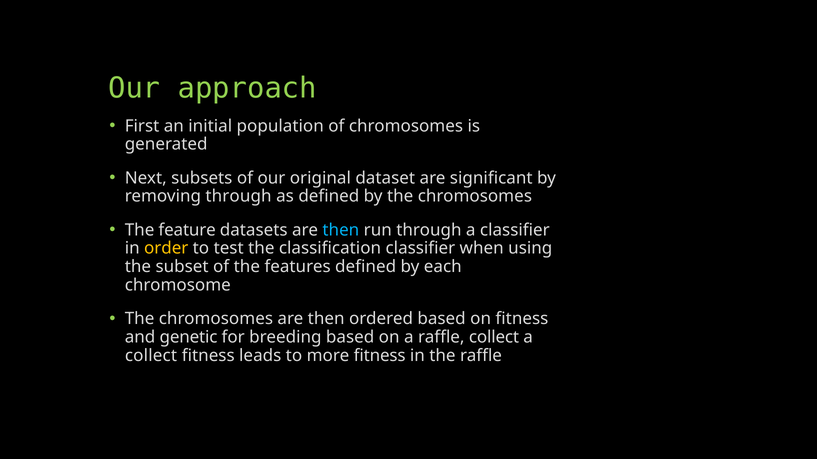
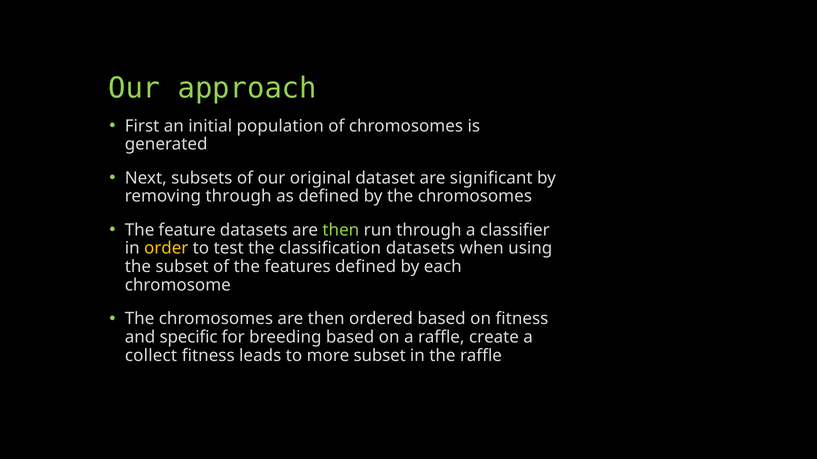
then at (341, 230) colour: light blue -> light green
classification classifier: classifier -> datasets
genetic: genetic -> specific
raffle collect: collect -> create
more fitness: fitness -> subset
